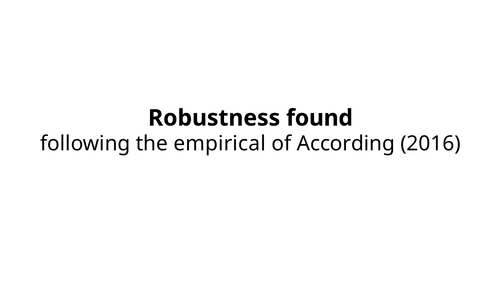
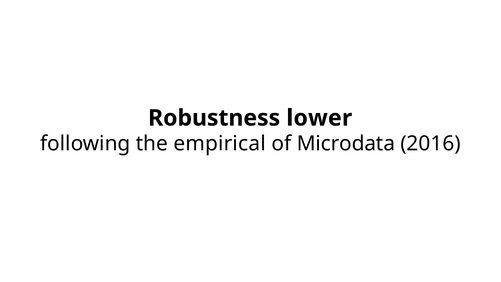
found: found -> lower
According: According -> Microdata
